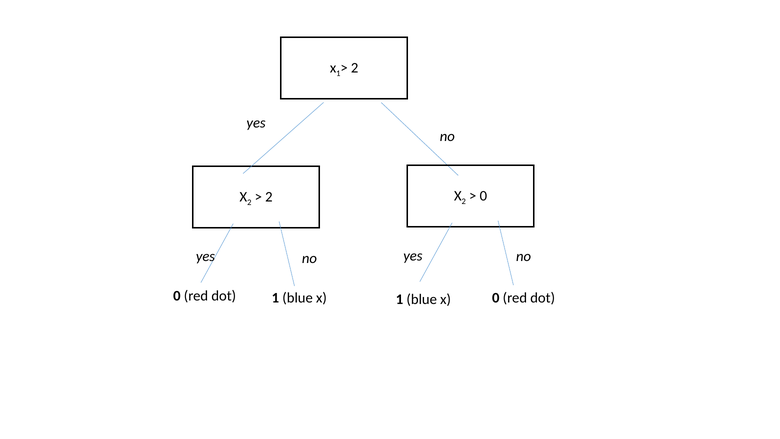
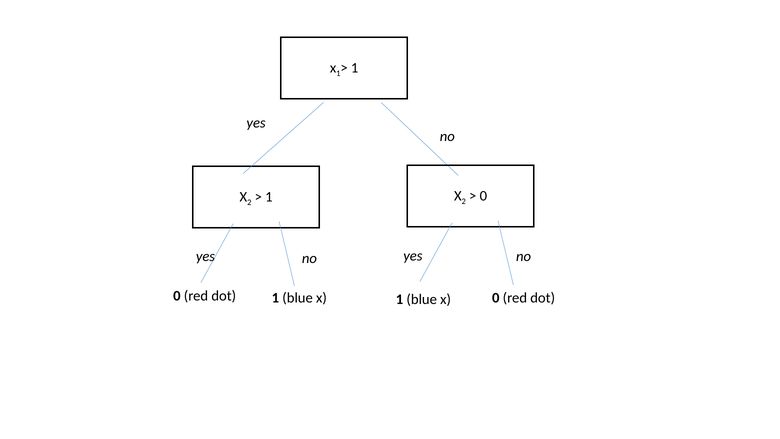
2 at (355, 68): 2 -> 1
2 at (269, 197): 2 -> 1
